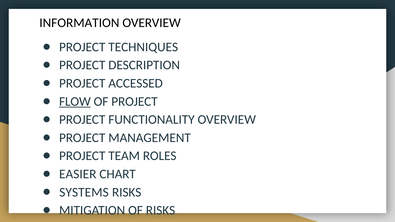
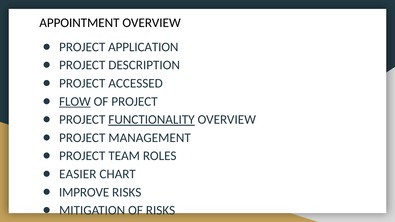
INFORMATION: INFORMATION -> APPOINTMENT
TECHNIQUES: TECHNIQUES -> APPLICATION
FUNCTIONALITY underline: none -> present
SYSTEMS: SYSTEMS -> IMPROVE
